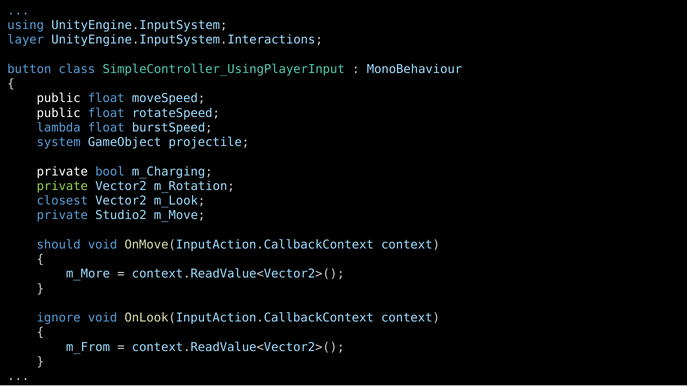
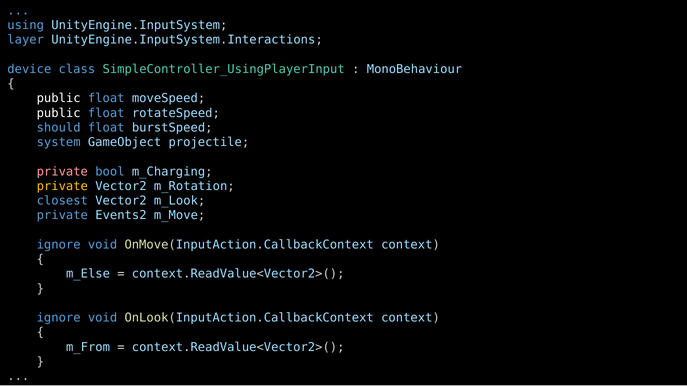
button: button -> device
lambda: lambda -> should
private at (62, 171) colour: white -> pink
private at (62, 186) colour: light green -> yellow
Studio2: Studio2 -> Events2
should at (59, 244): should -> ignore
m_More: m_More -> m_Else
